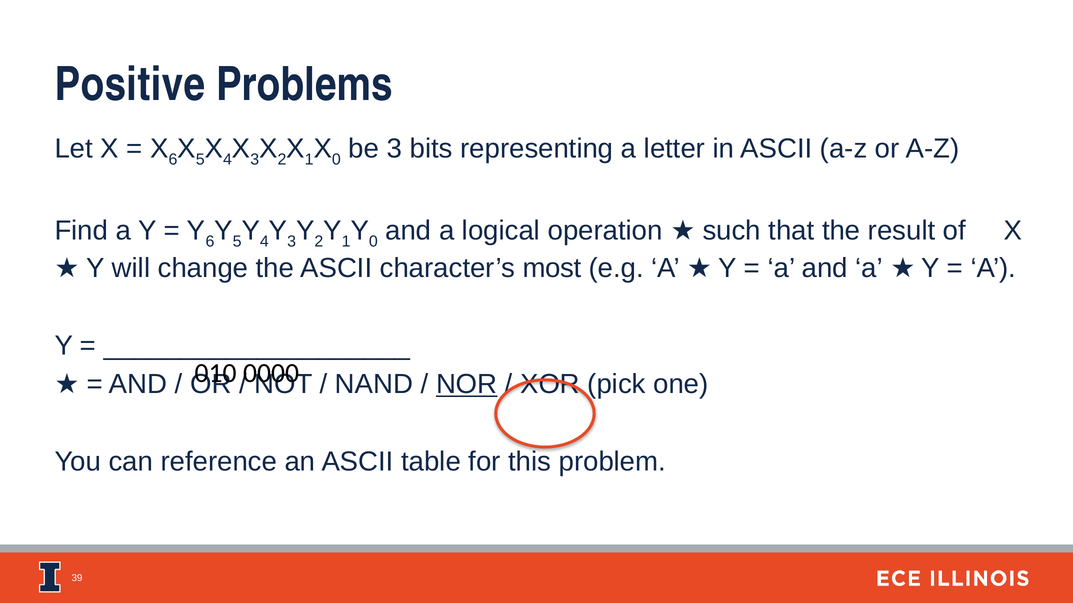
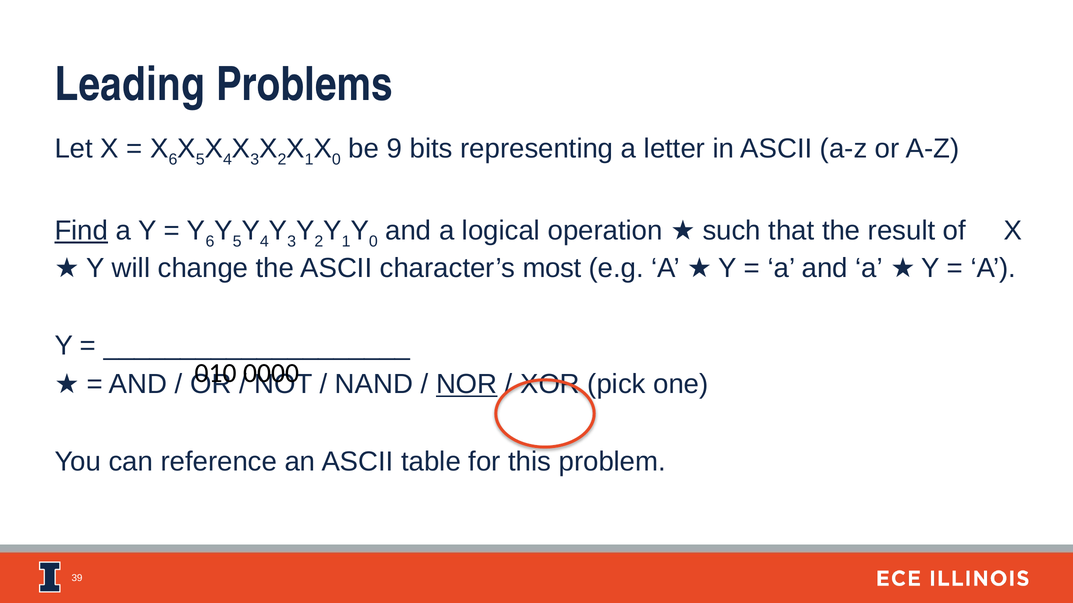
Positive: Positive -> Leading
be 3: 3 -> 9
Find underline: none -> present
